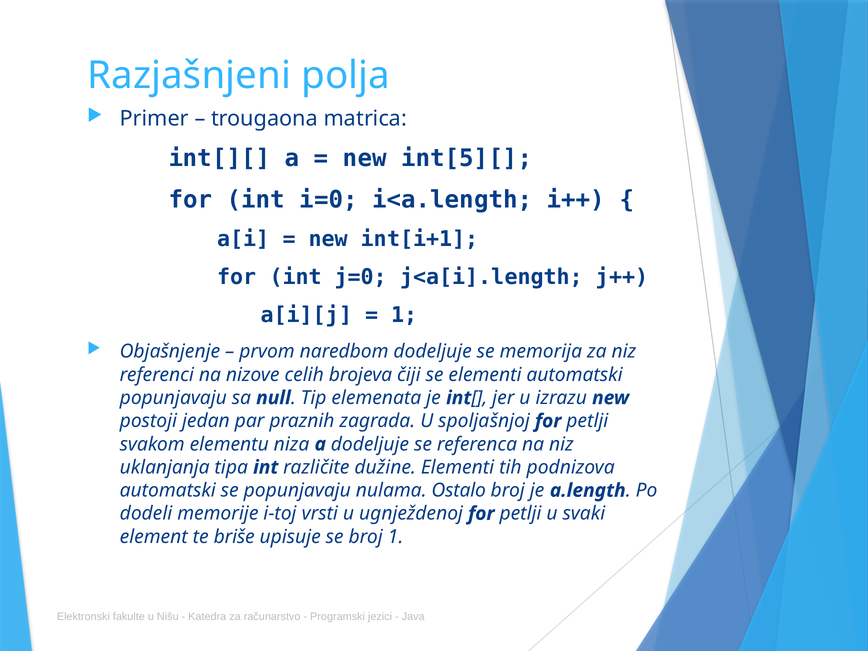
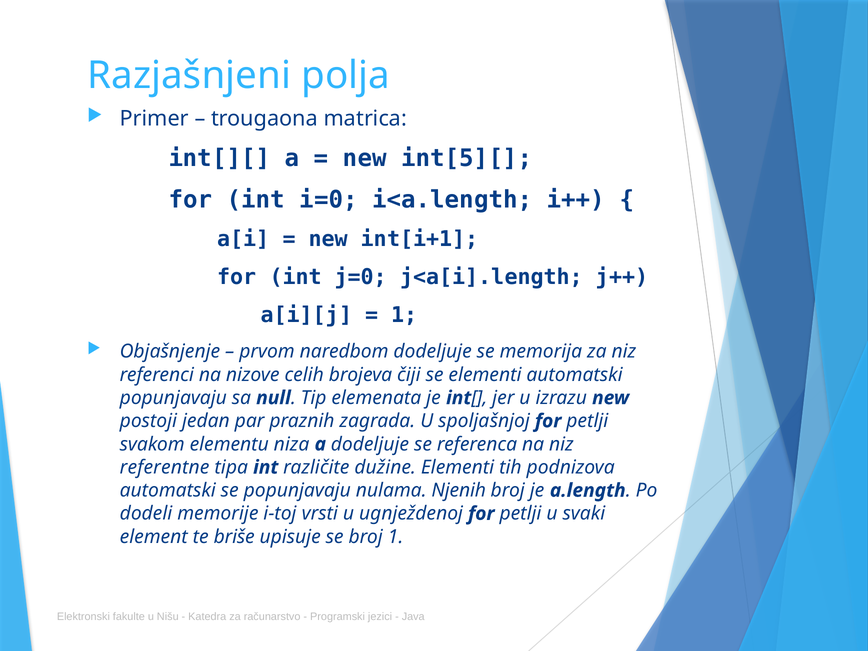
uklanjanja: uklanjanja -> referentne
Ostalo: Ostalo -> Njenih
